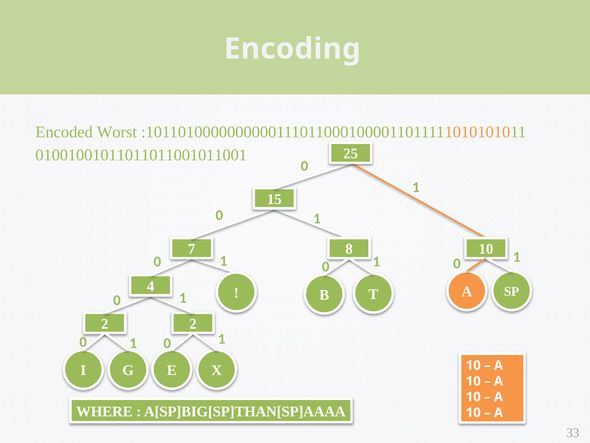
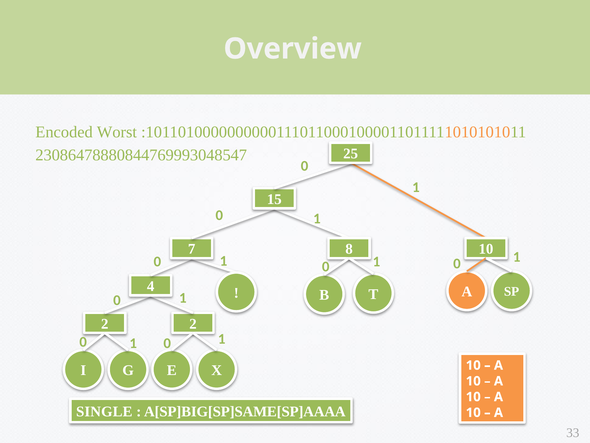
Encoding: Encoding -> Overview
01001001011011011001011001: 01001001011011011001011001 -> 23086478880844769993048547
WHERE: WHERE -> SINGLE
A[SP]BIG[SP]THAN[SP]AAAA: A[SP]BIG[SP]THAN[SP]AAAA -> A[SP]BIG[SP]SAME[SP]AAAA
